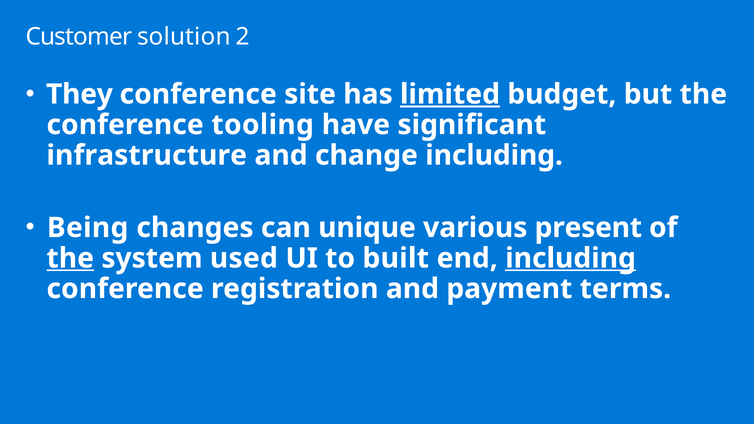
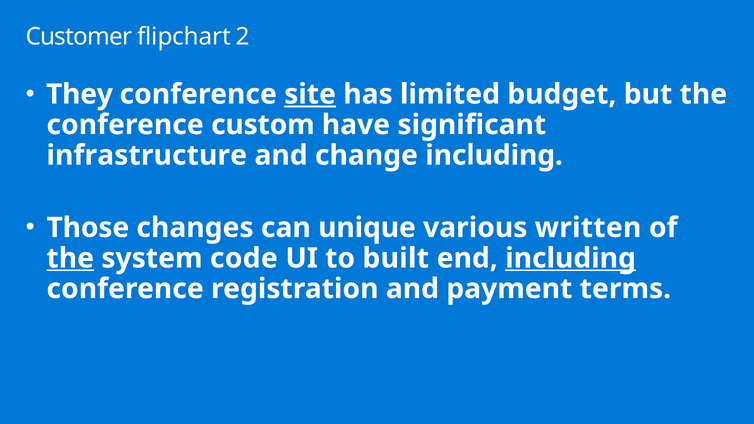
solution: solution -> flipchart
site underline: none -> present
limited underline: present -> none
tooling: tooling -> custom
Being: Being -> Those
present: present -> written
used: used -> code
